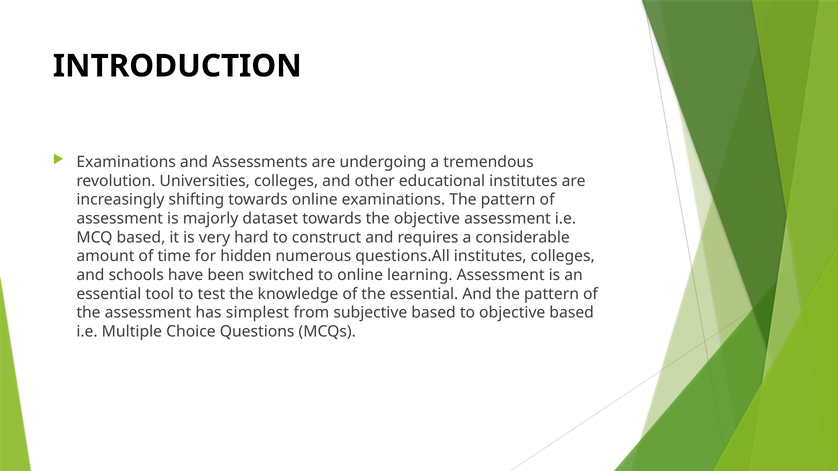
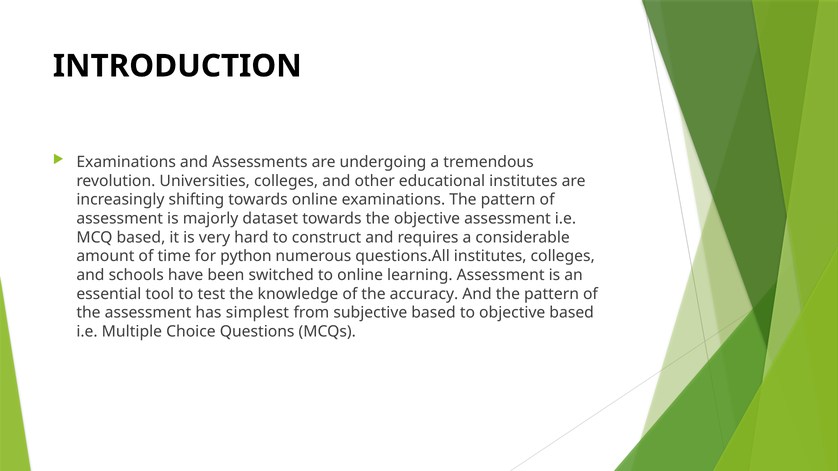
hidden: hidden -> python
the essential: essential -> accuracy
